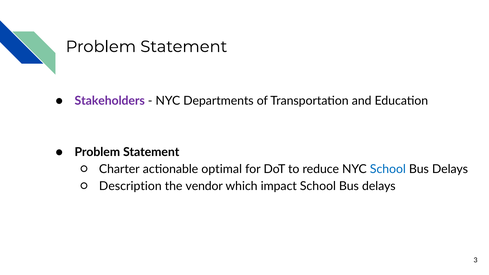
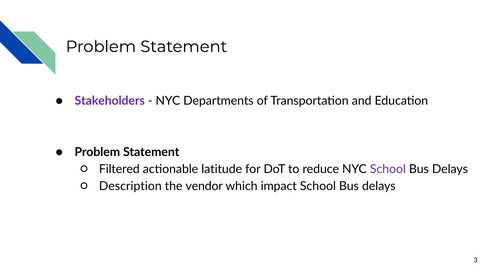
Charter: Charter -> Filtered
optimal: optimal -> latitude
School at (388, 169) colour: blue -> purple
